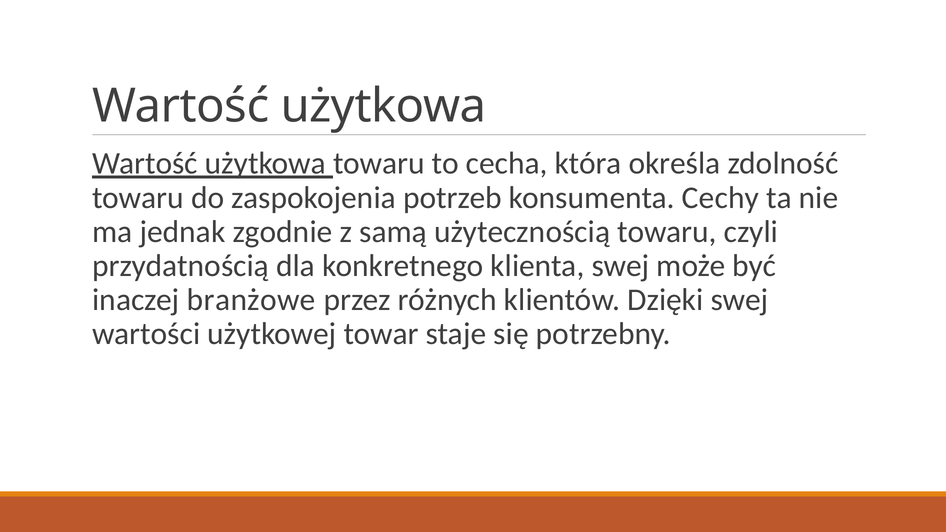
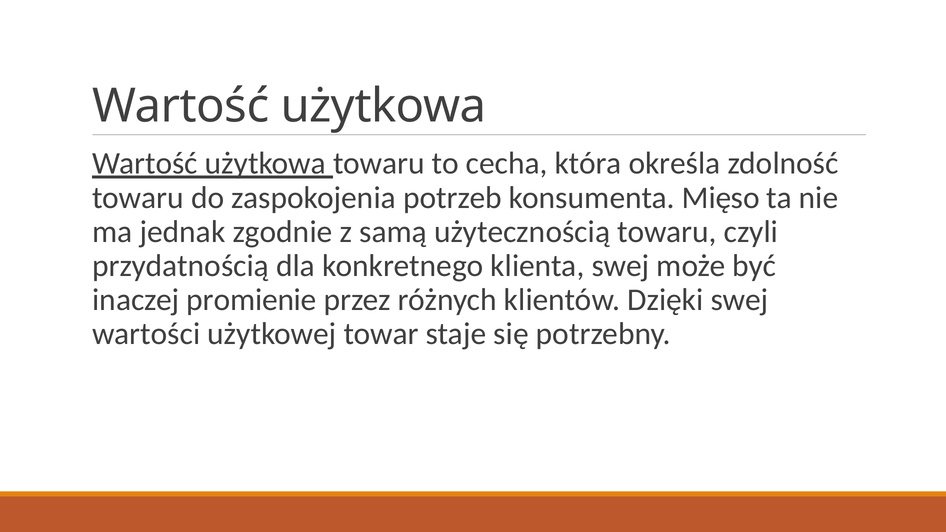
Cechy: Cechy -> Mięso
branżowe: branżowe -> promienie
